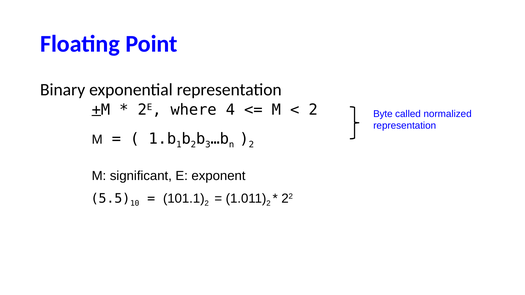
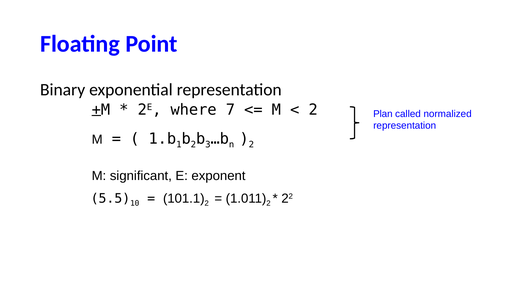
4: 4 -> 7
Byte: Byte -> Plan
